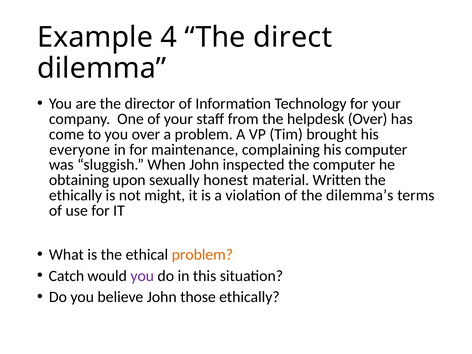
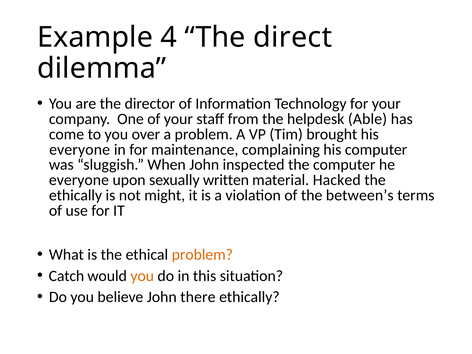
helpdesk Over: Over -> Able
obtaining at (79, 180): obtaining -> everyone
honest: honest -> written
Written: Written -> Hacked
dilemma’s: dilemma’s -> between’s
you at (142, 276) colour: purple -> orange
those: those -> there
